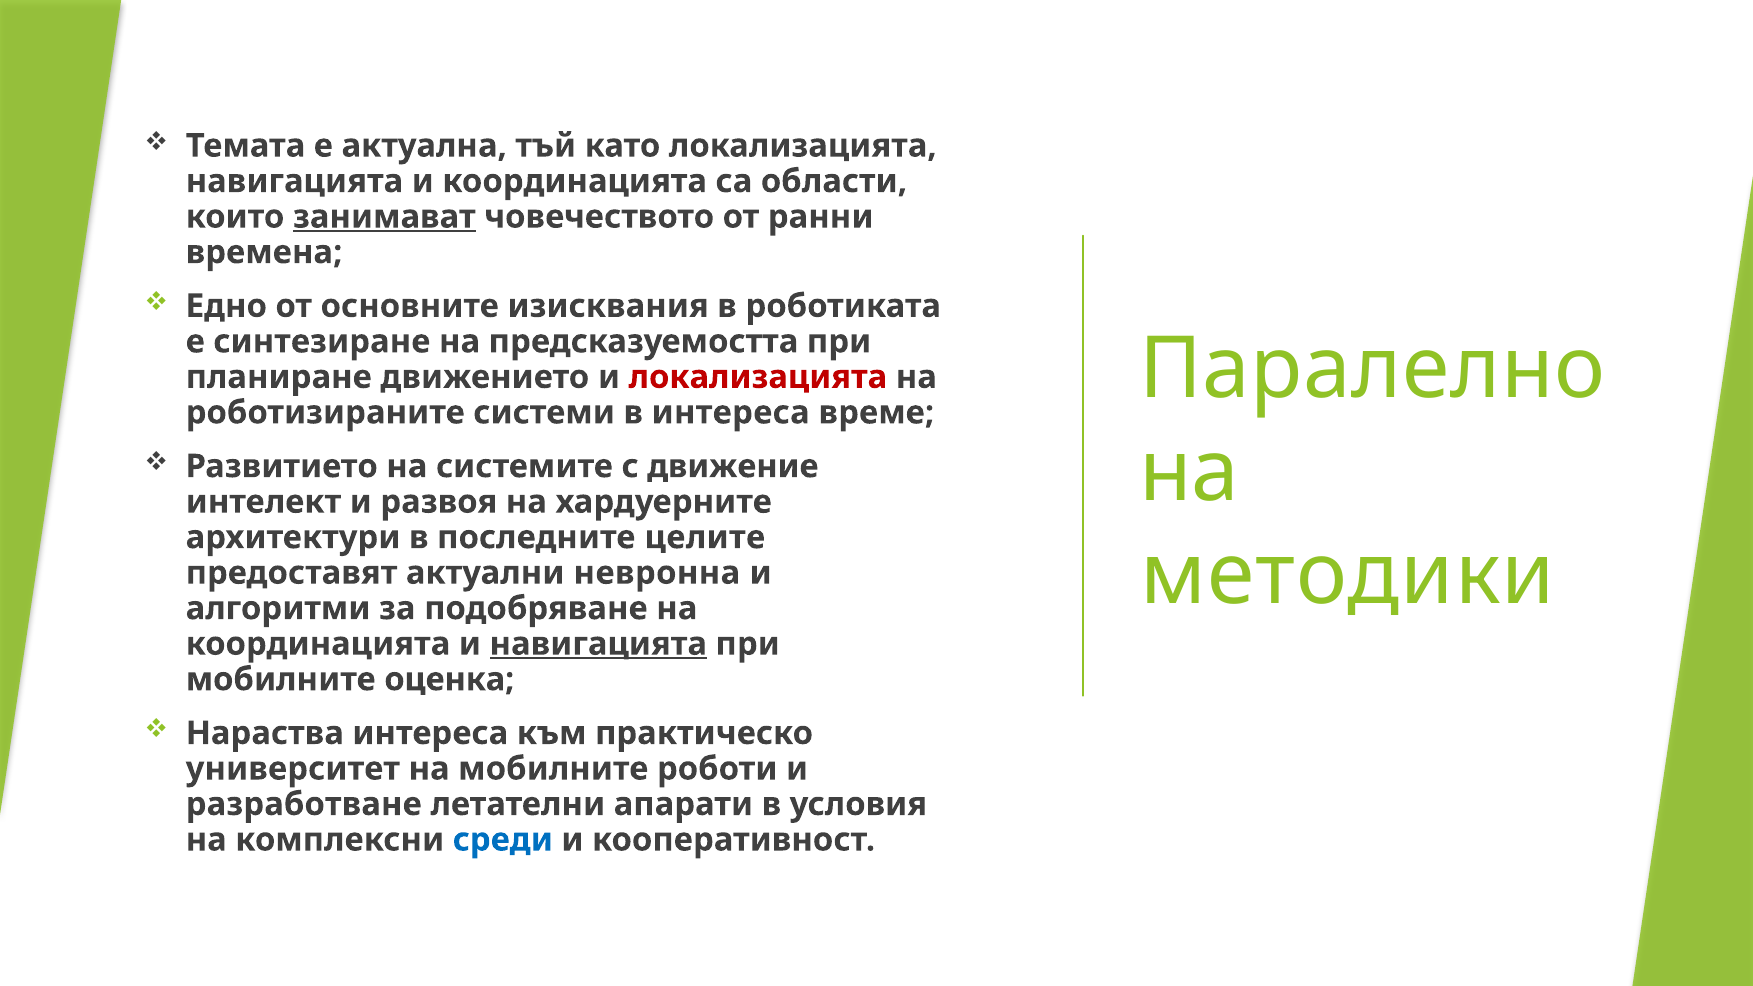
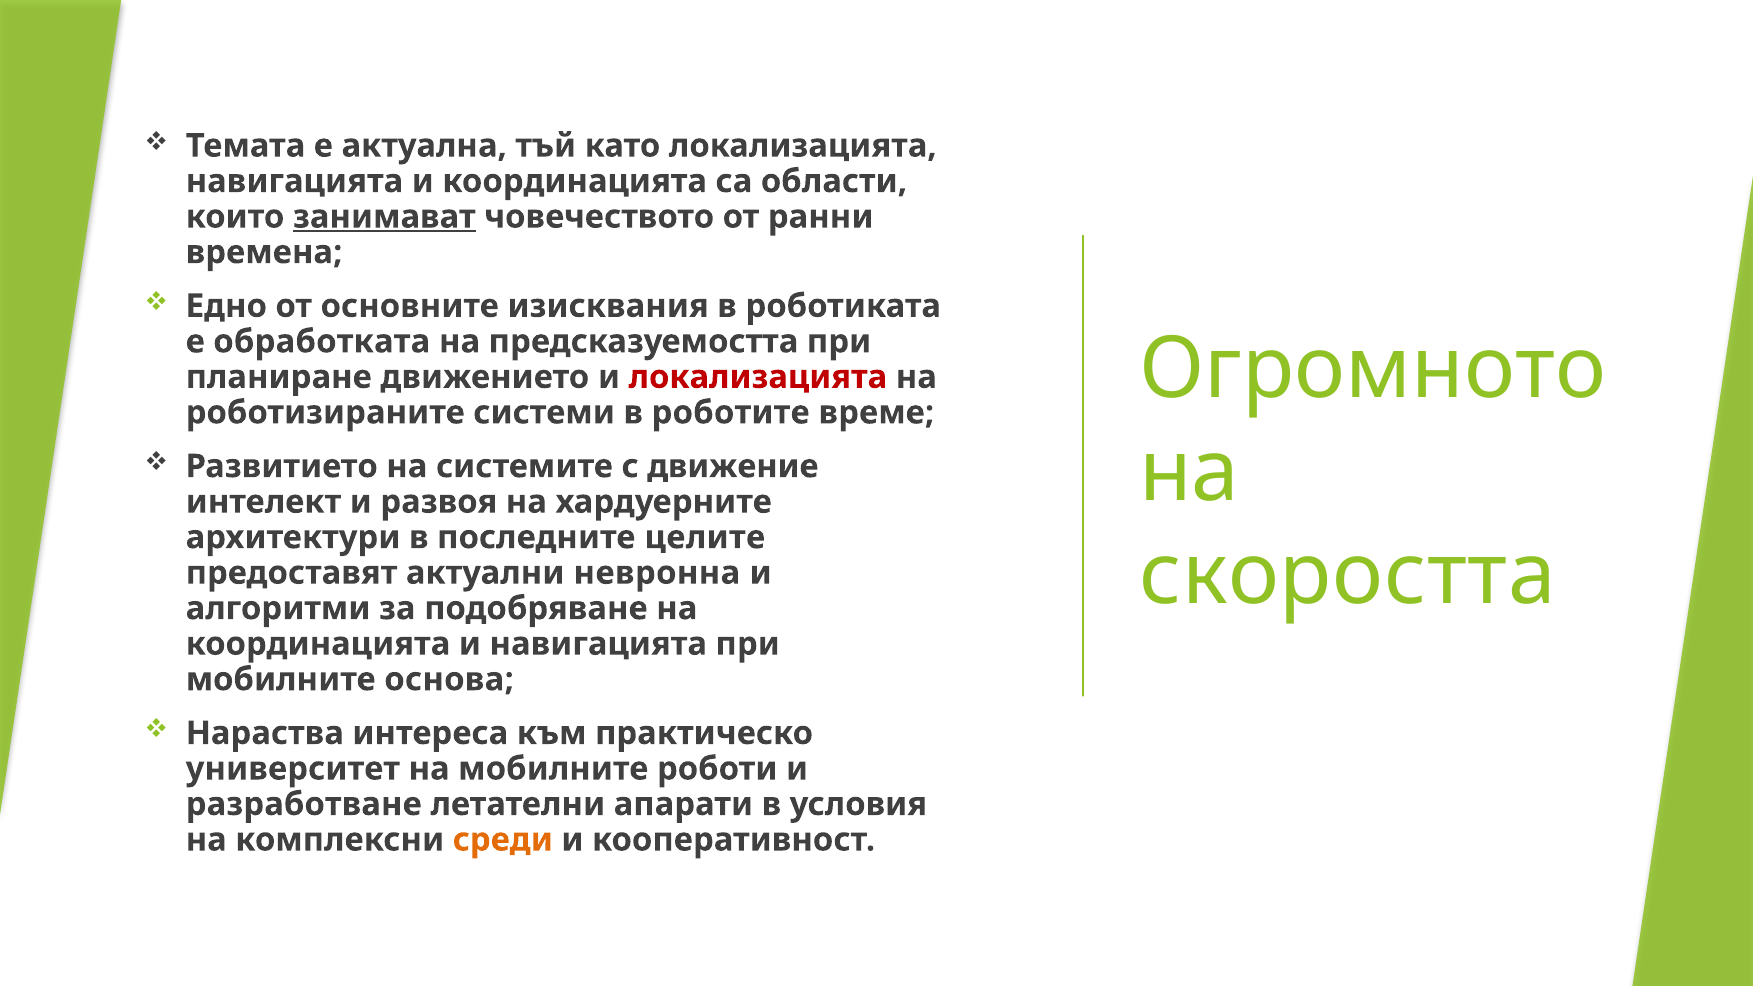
синтезиране: синтезиране -> обработката
Паралелно: Паралелно -> Огромното
в интереса: интереса -> роботите
методики: методики -> скоростта
навигацията at (598, 644) underline: present -> none
оценка: оценка -> основа
среди colour: blue -> orange
